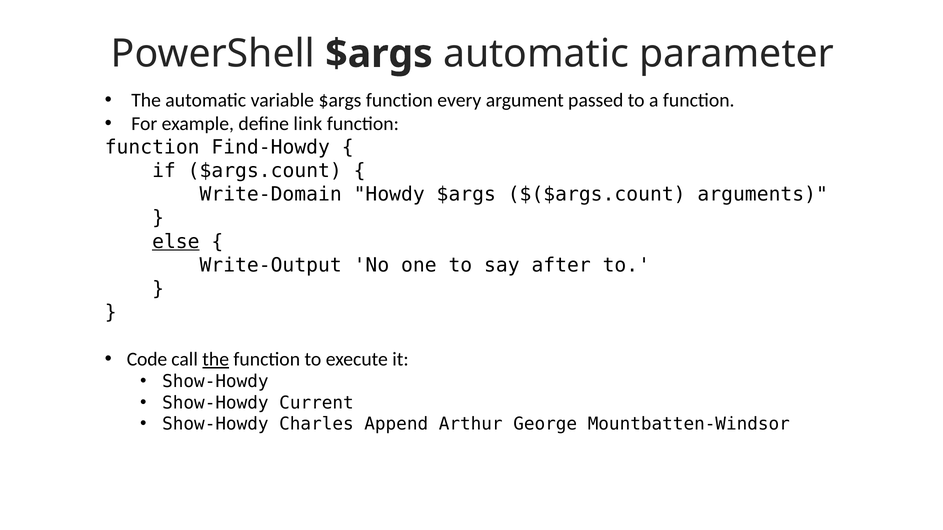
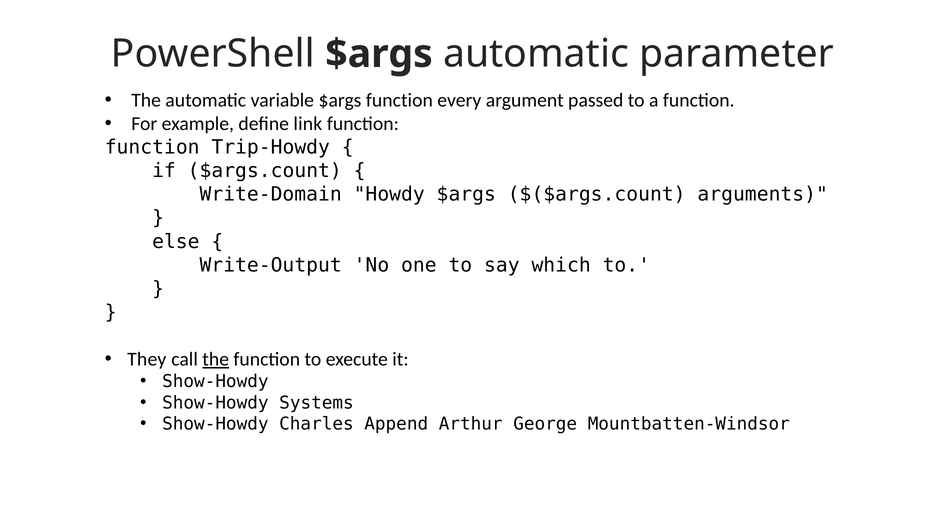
Find-Howdy: Find-Howdy -> Trip-Howdy
else underline: present -> none
after: after -> which
Code: Code -> They
Current: Current -> Systems
